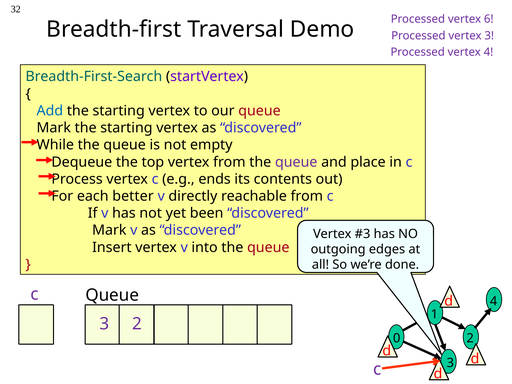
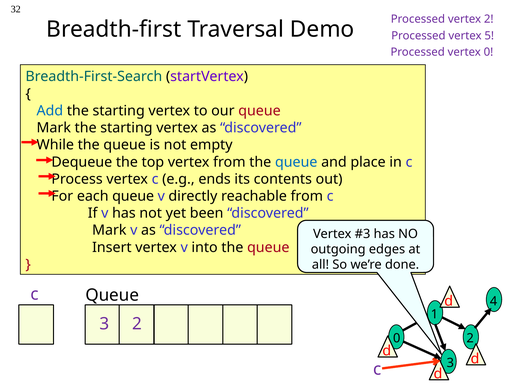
vertex 6: 6 -> 2
vertex 3: 3 -> 5
vertex 4: 4 -> 0
queue at (296, 162) colour: purple -> blue
each better: better -> queue
